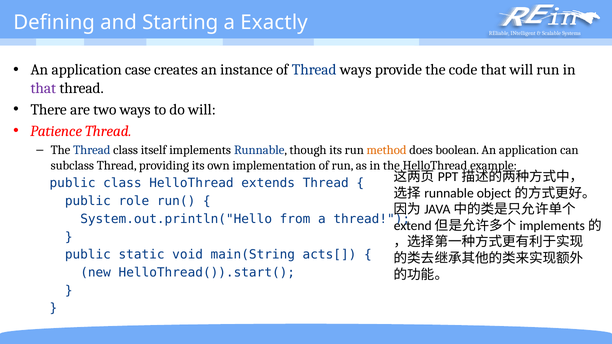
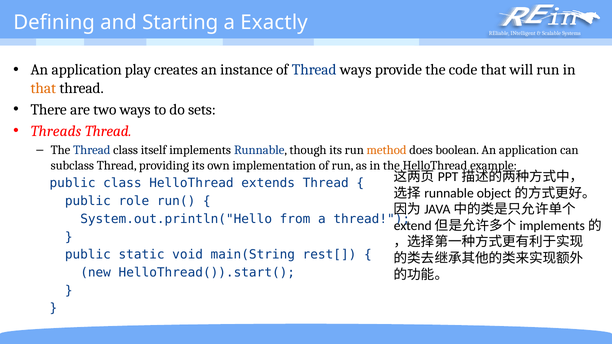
case: case -> play
that at (43, 88) colour: purple -> orange
do will: will -> sets
Patience: Patience -> Threads
acts[: acts[ -> rest[
